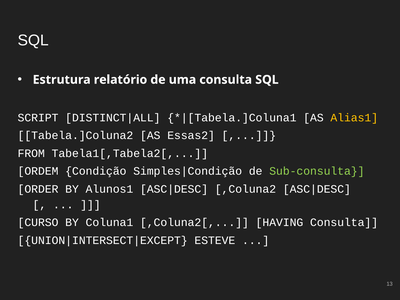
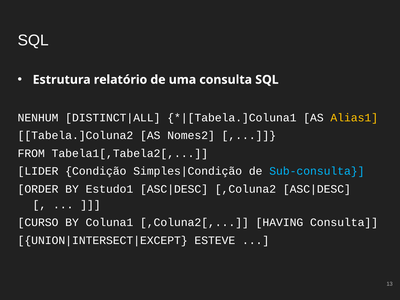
SCRIPT: SCRIPT -> NENHUM
Essas2: Essas2 -> Nomes2
ORDEM: ORDEM -> LIDER
Sub-consulta colour: light green -> light blue
Alunos1: Alunos1 -> Estudo1
